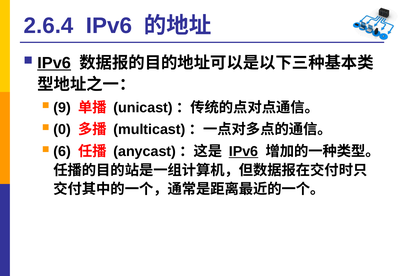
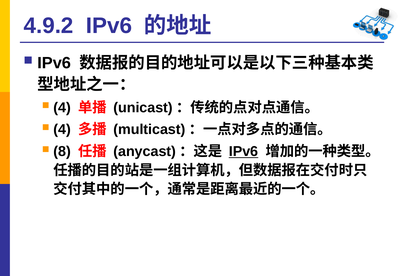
2.6.4: 2.6.4 -> 4.9.2
IPv6 at (54, 63) underline: present -> none
9 at (62, 107): 9 -> 4
0 at (62, 129): 0 -> 4
6: 6 -> 8
